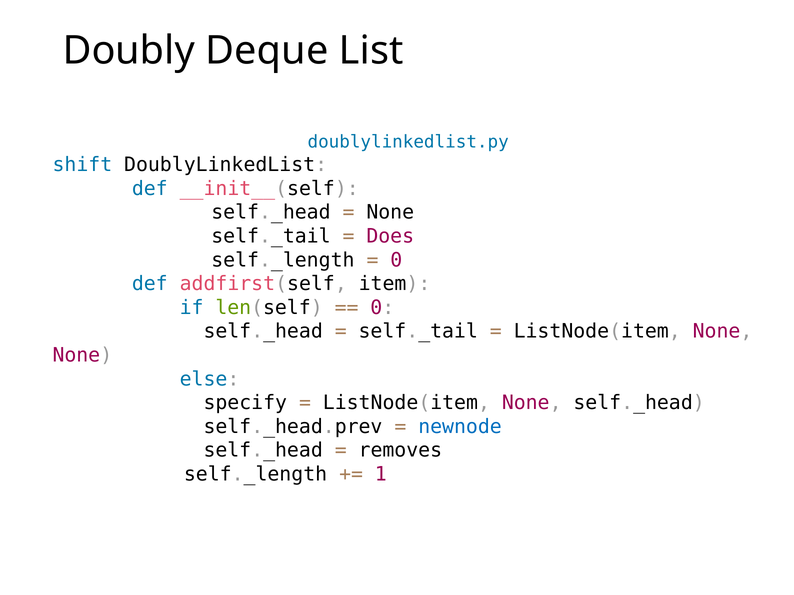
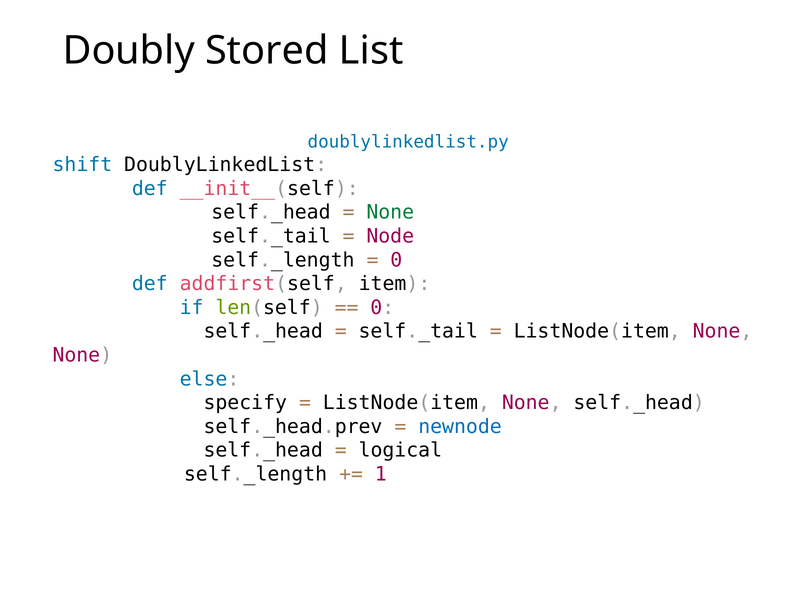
Deque: Deque -> Stored
None at (390, 213) colour: black -> green
Does: Does -> Node
removes: removes -> logical
